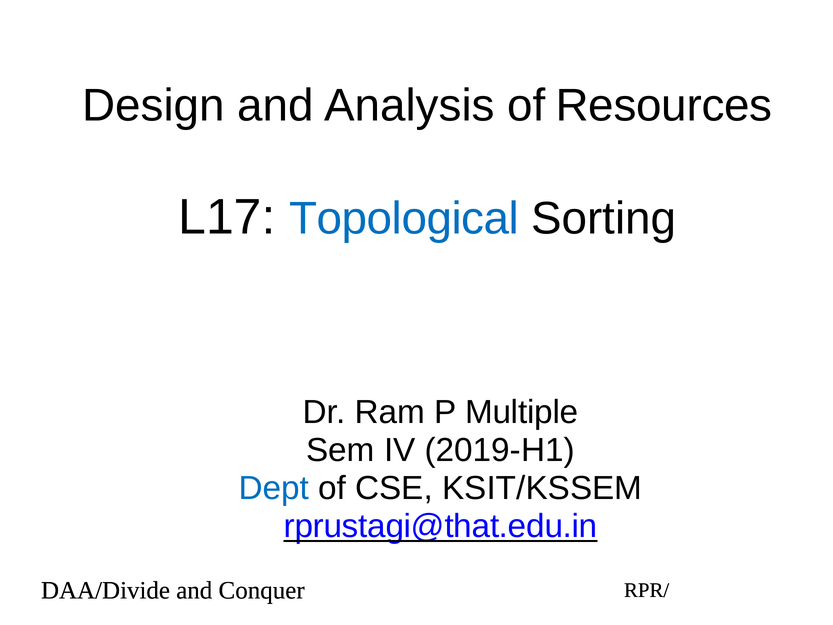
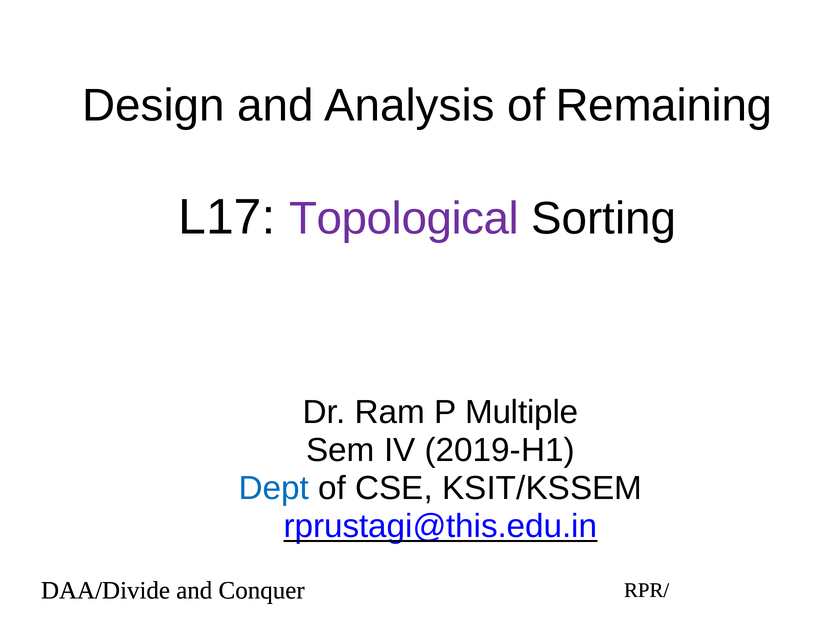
Resources: Resources -> Remaining
Topological colour: blue -> purple
rprustagi@that.edu.in: rprustagi@that.edu.in -> rprustagi@this.edu.in
